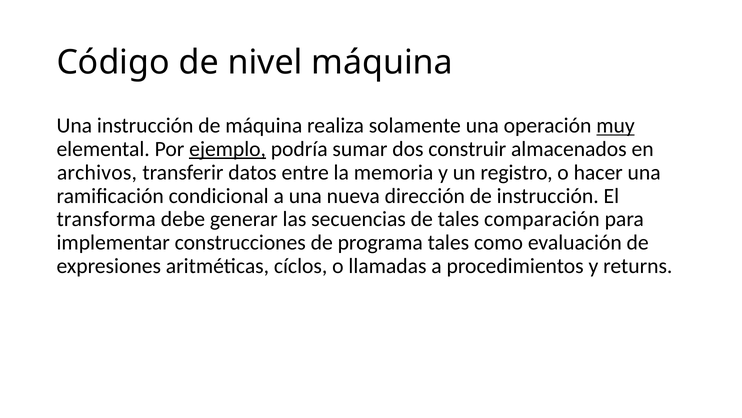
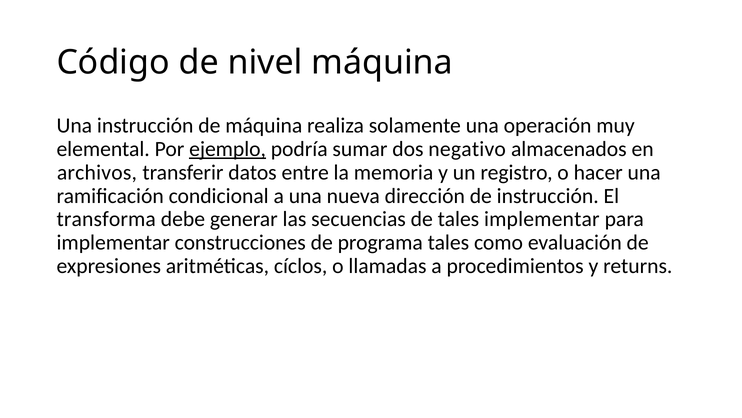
muy underline: present -> none
construir: construir -> negativo
tales comparación: comparación -> implementar
